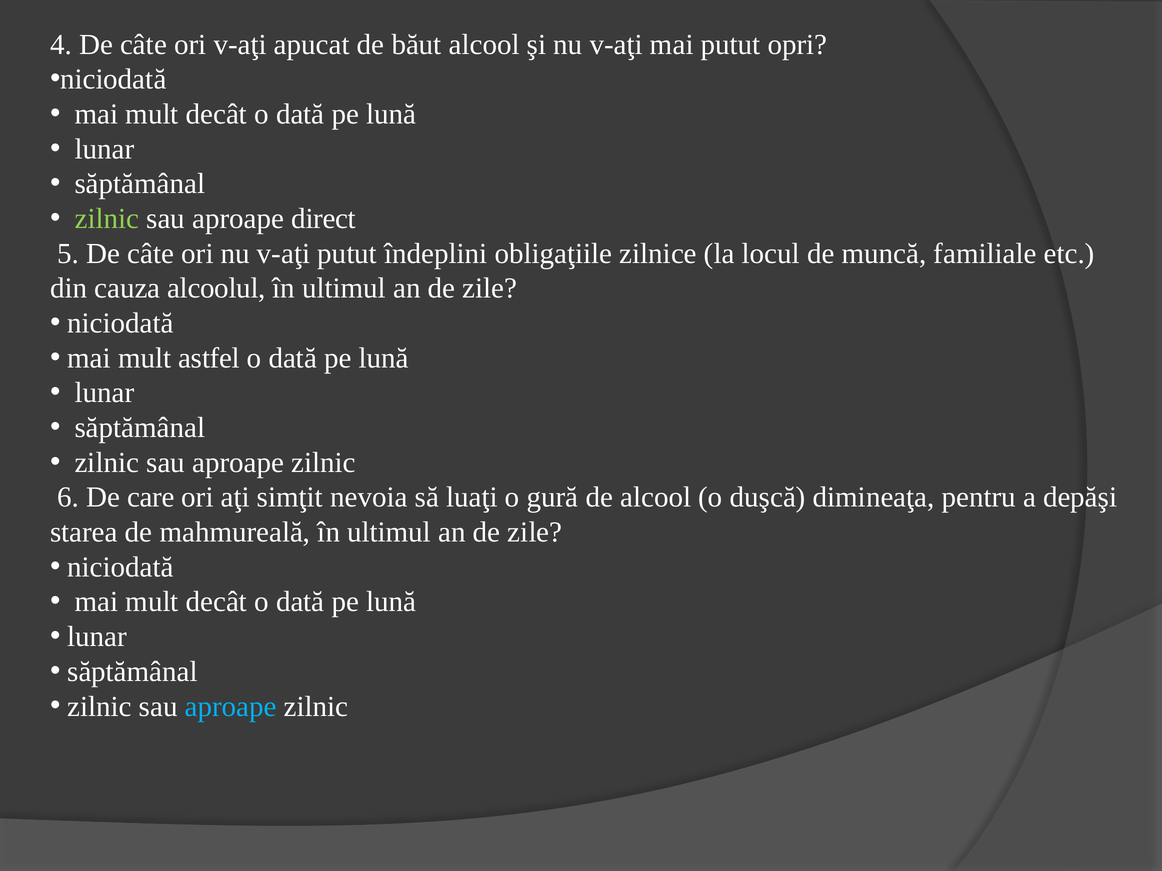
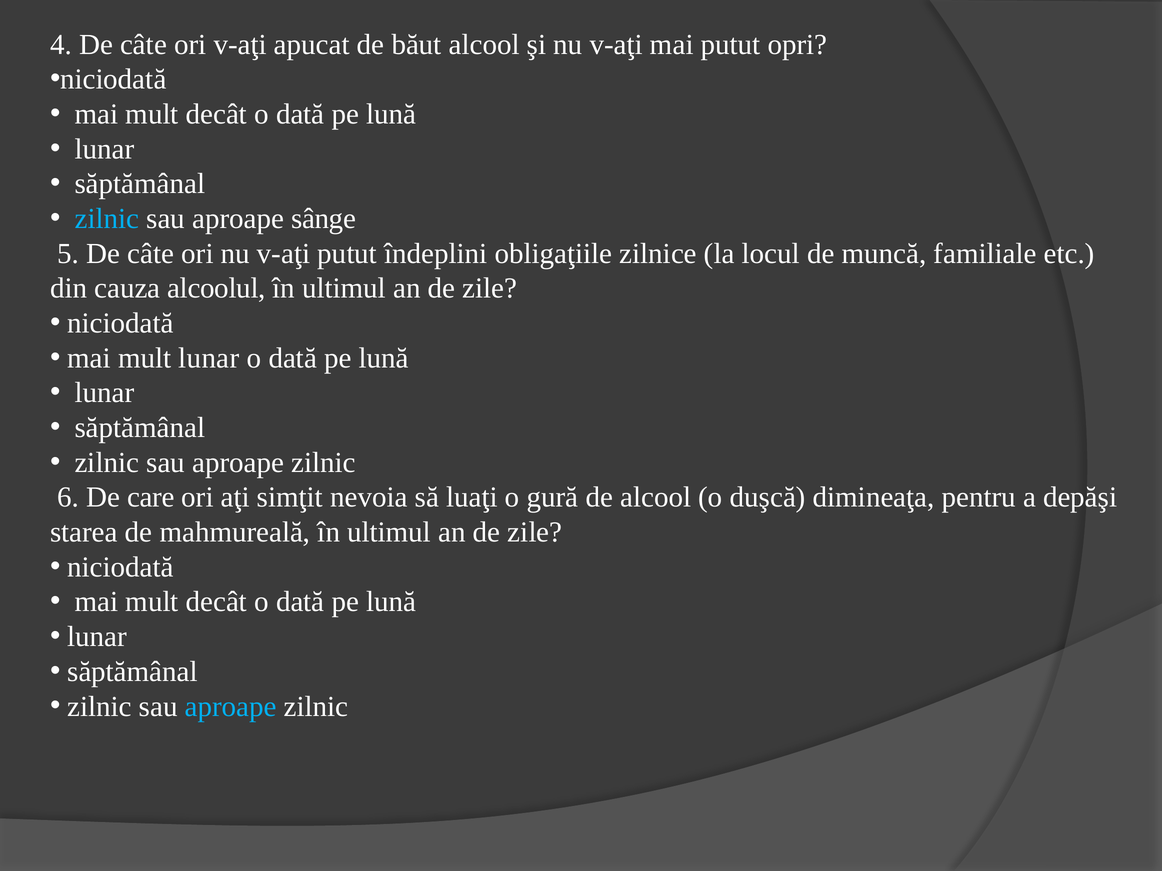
zilnic at (107, 219) colour: light green -> light blue
direct: direct -> sânge
mult astfel: astfel -> lunar
